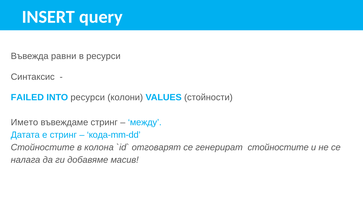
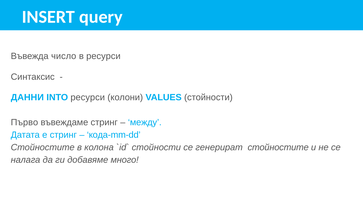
равни: равни -> число
FAILED: FAILED -> ДАННИ
Името: Името -> Първо
отговарят at (156, 147): отговарят -> стойности
масив: масив -> много
